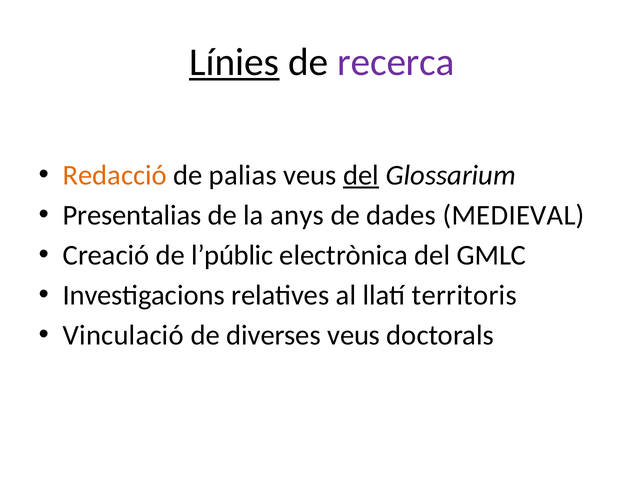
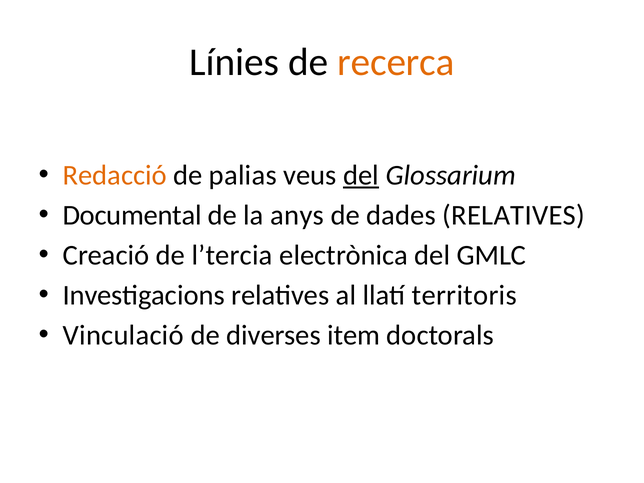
Línies underline: present -> none
recerca colour: purple -> orange
Presentalias: Presentalias -> Documental
dades MEDIEVAL: MEDIEVAL -> RELATIVES
l’públic: l’públic -> l’tercia
diverses veus: veus -> item
